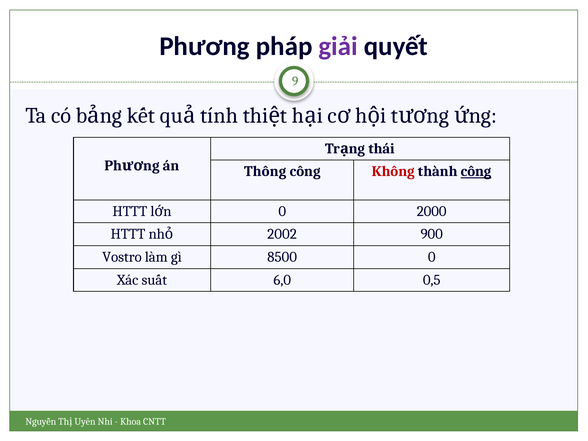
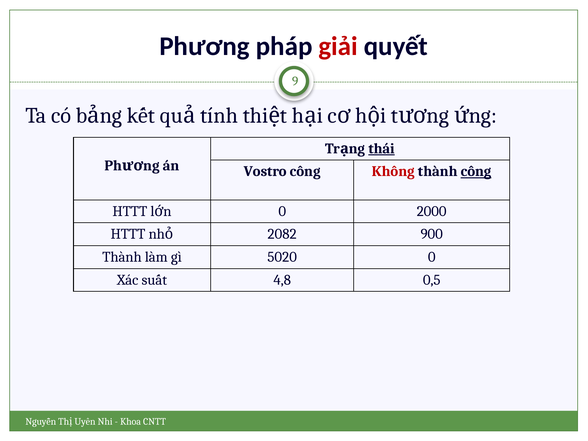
giải colour: purple -> red
thái underline: none -> present
Thông: Thông -> Vostro
2002: 2002 -> 2082
Vostro at (122, 257): Vostro -> Thành
8500: 8500 -> 5020
6,0: 6,0 -> 4,8
